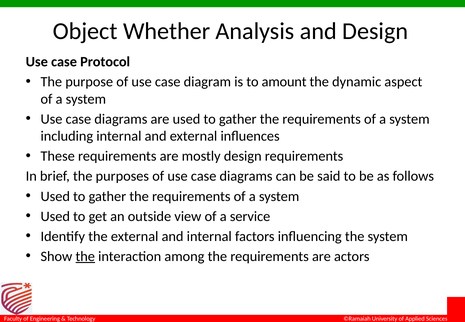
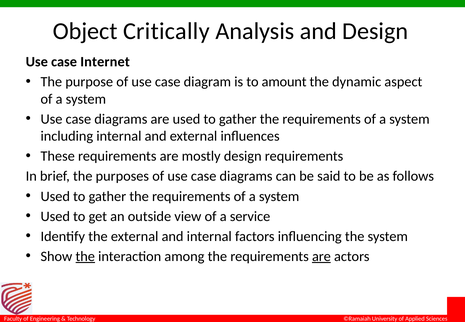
Whether: Whether -> Critically
Protocol: Protocol -> Internet
are at (321, 256) underline: none -> present
